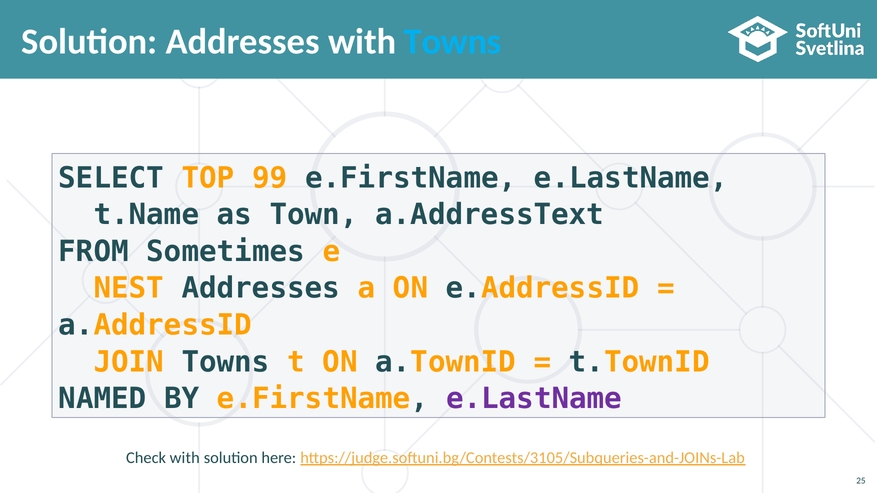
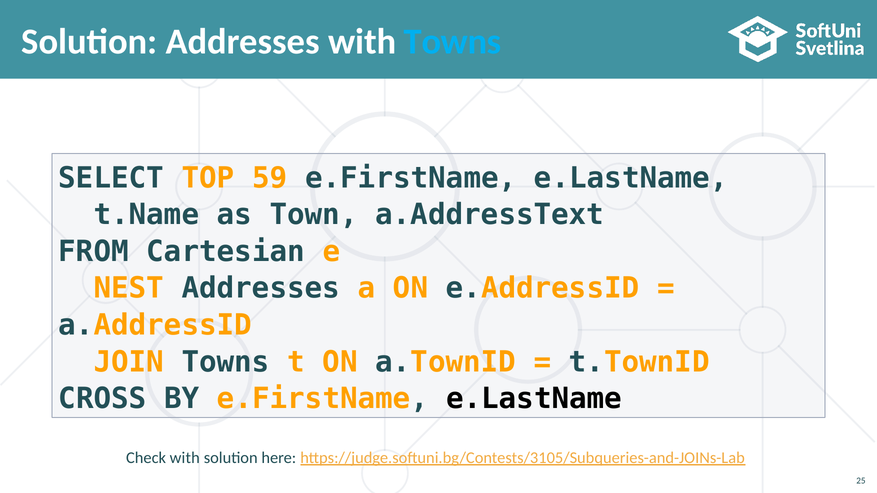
99: 99 -> 59
Sometimes: Sometimes -> Cartesian
NAMED: NAMED -> CROSS
e.LastName at (534, 399) colour: purple -> black
